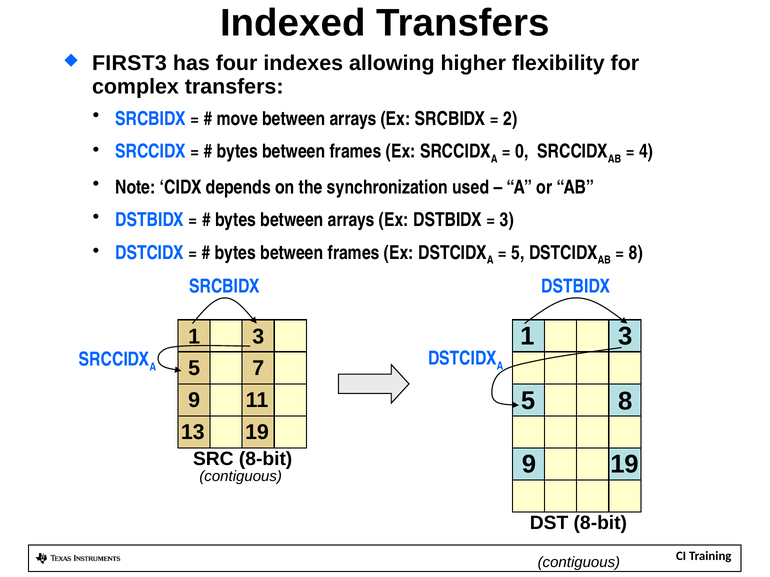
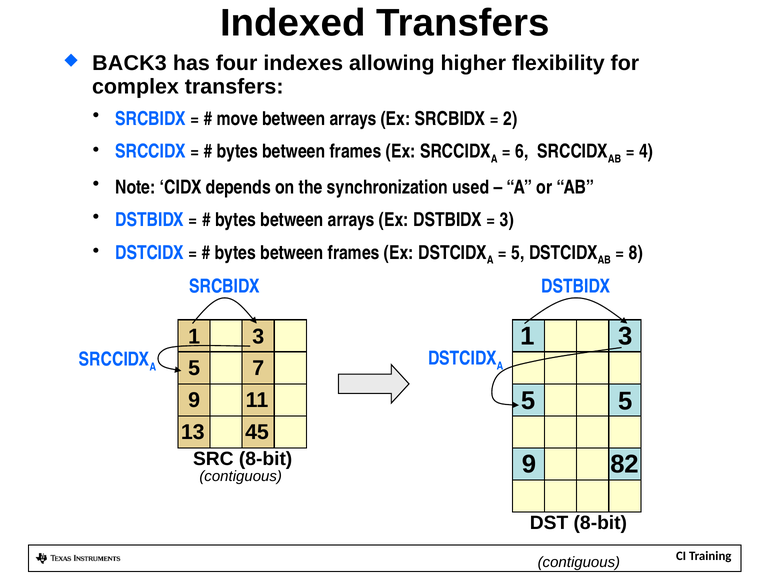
FIRST3: FIRST3 -> BACK3
0: 0 -> 6
5 8: 8 -> 5
13 19: 19 -> 45
9 19: 19 -> 82
